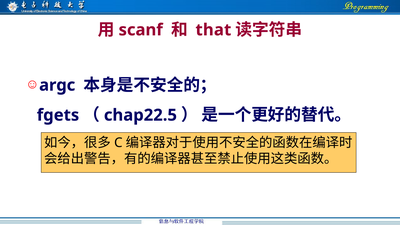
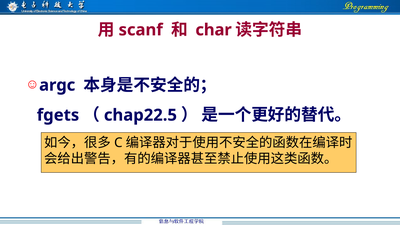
that: that -> char
